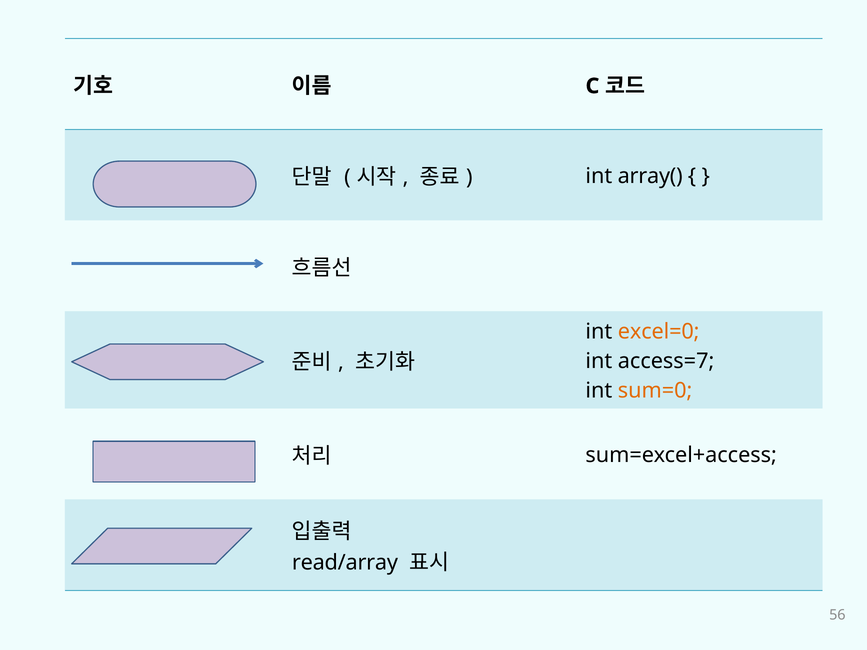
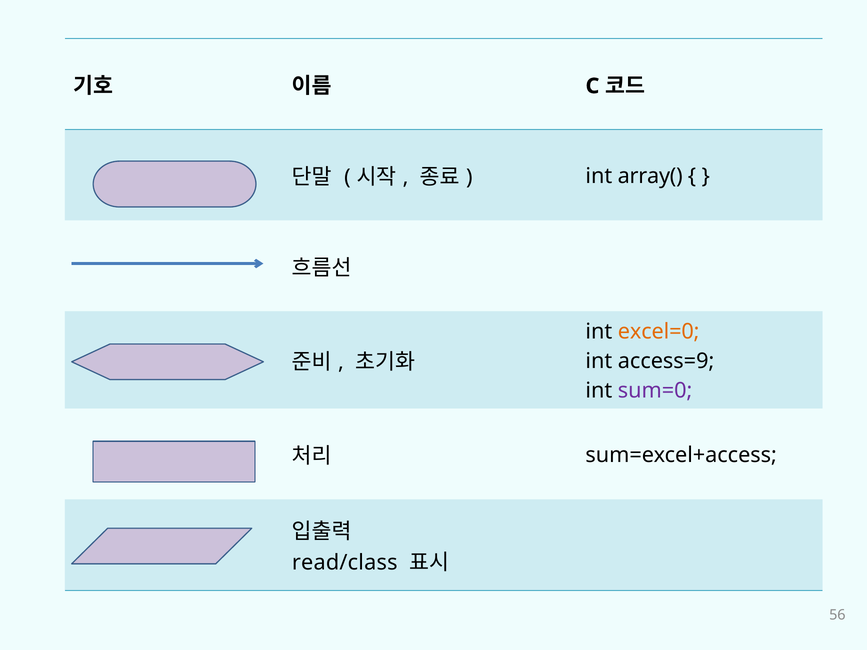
access=7: access=7 -> access=9
sum=0 colour: orange -> purple
read/array: read/array -> read/class
